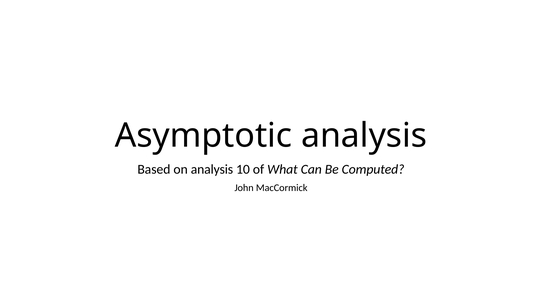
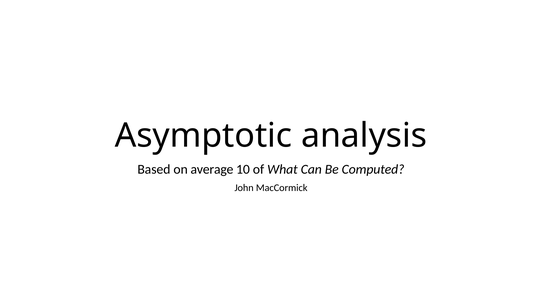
on analysis: analysis -> average
